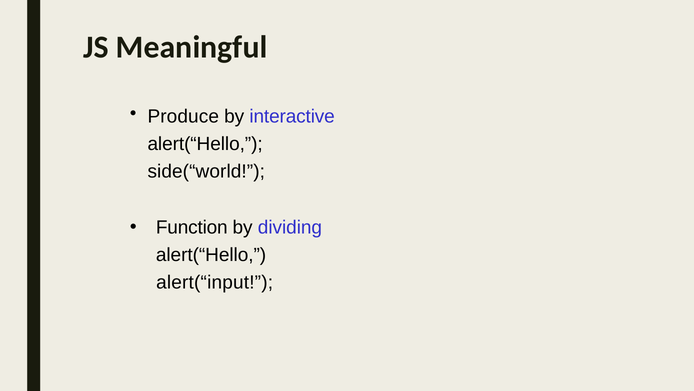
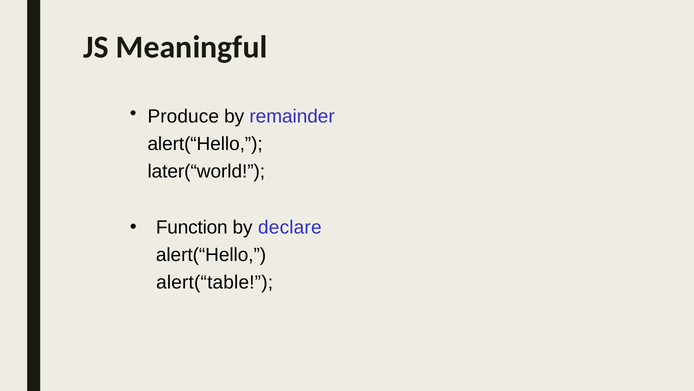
interactive: interactive -> remainder
side(“world: side(“world -> later(“world
dividing: dividing -> declare
alert(“input: alert(“input -> alert(“table
